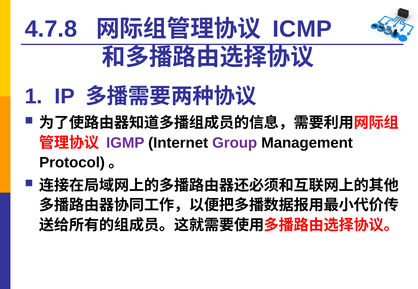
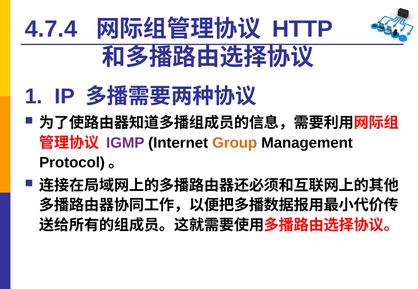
4.7.8: 4.7.8 -> 4.7.4
ICMP: ICMP -> HTTP
Group colour: purple -> orange
